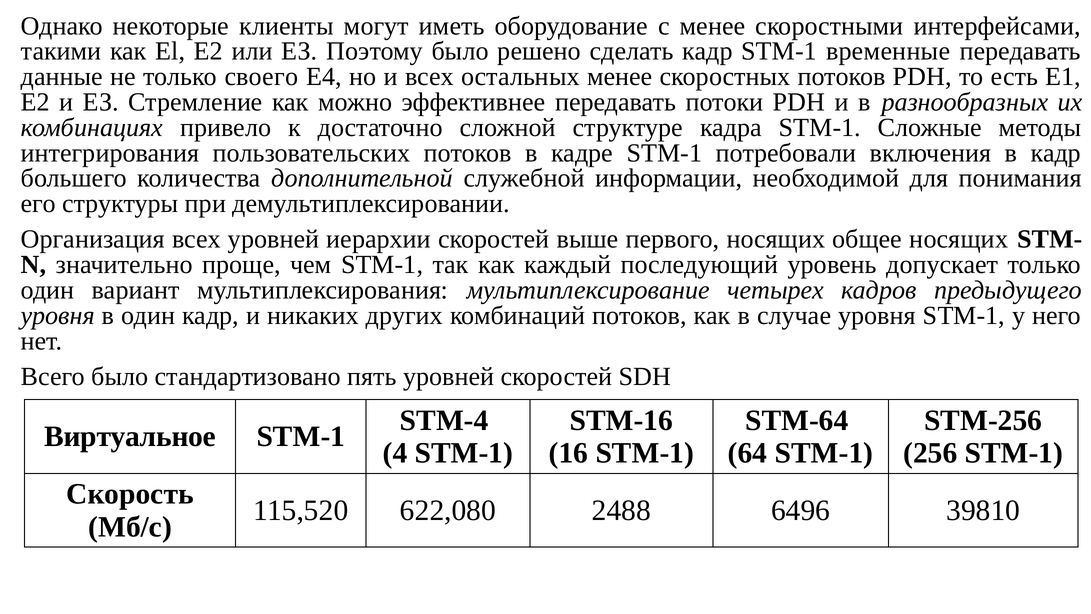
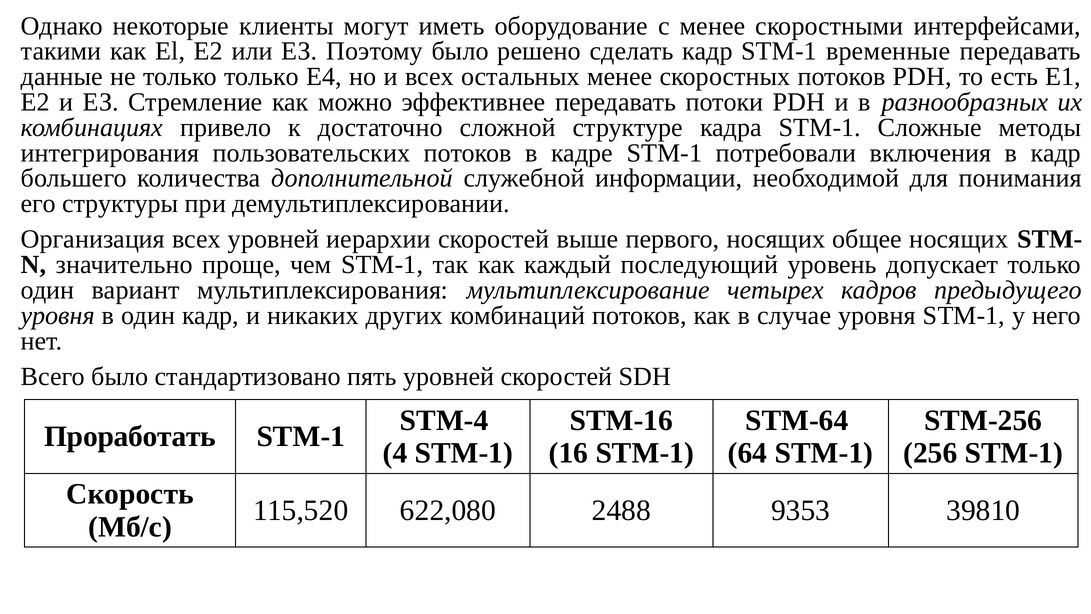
только своего: своего -> только
Виртуальное: Виртуальное -> Проработать
6496: 6496 -> 9353
